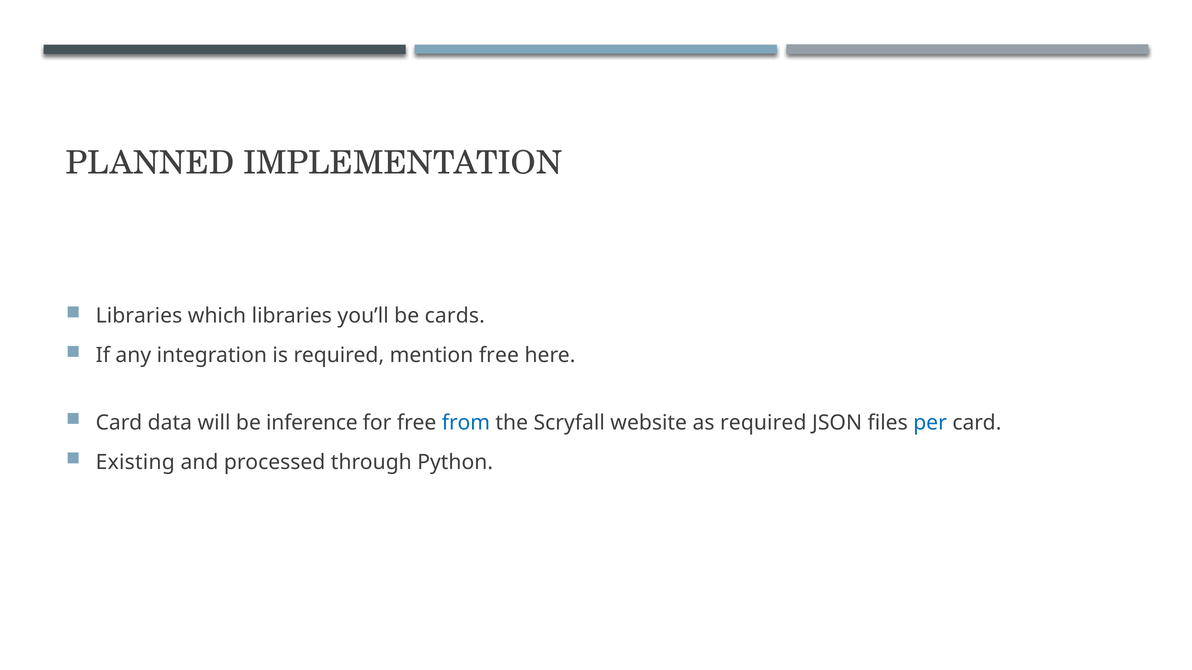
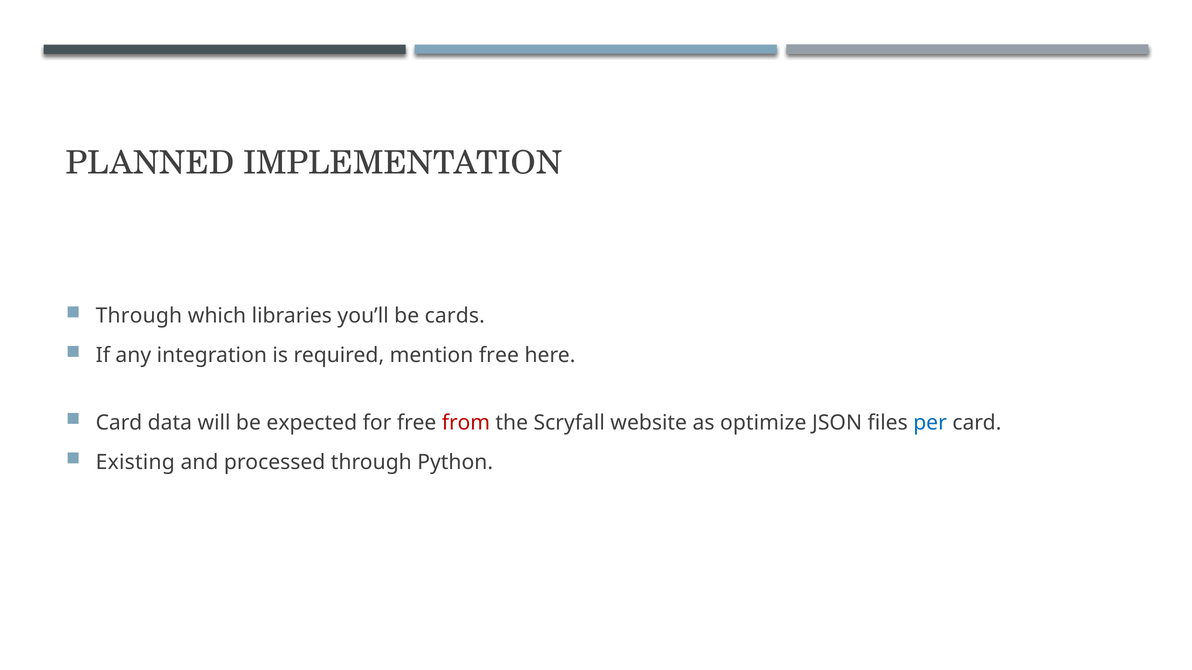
Libraries at (139, 316): Libraries -> Through
inference: inference -> expected
from colour: blue -> red
as required: required -> optimize
